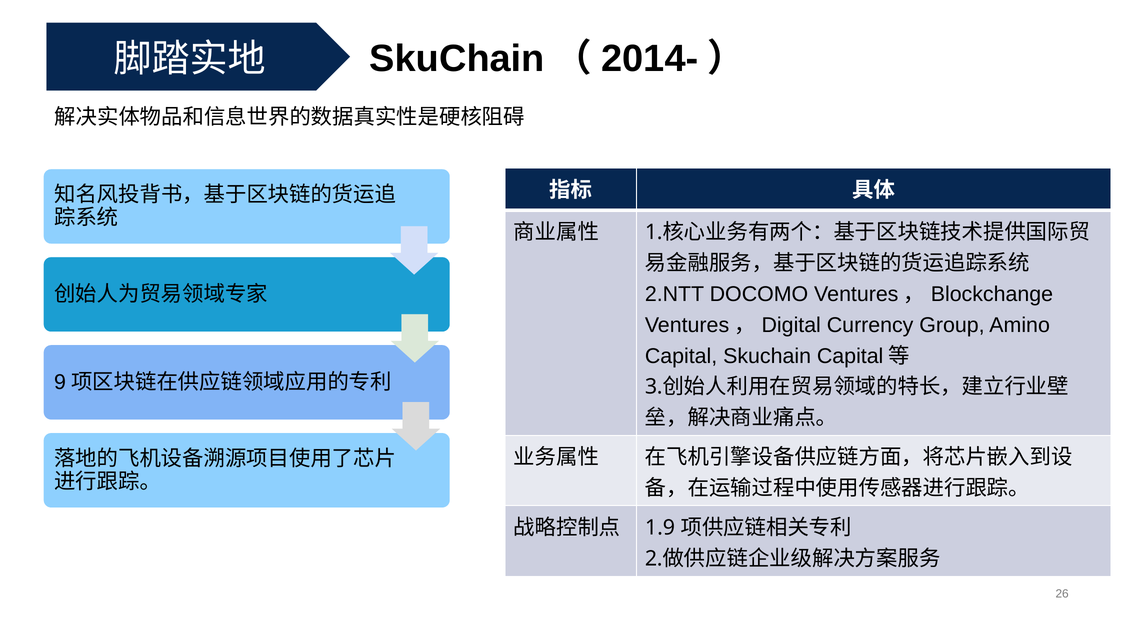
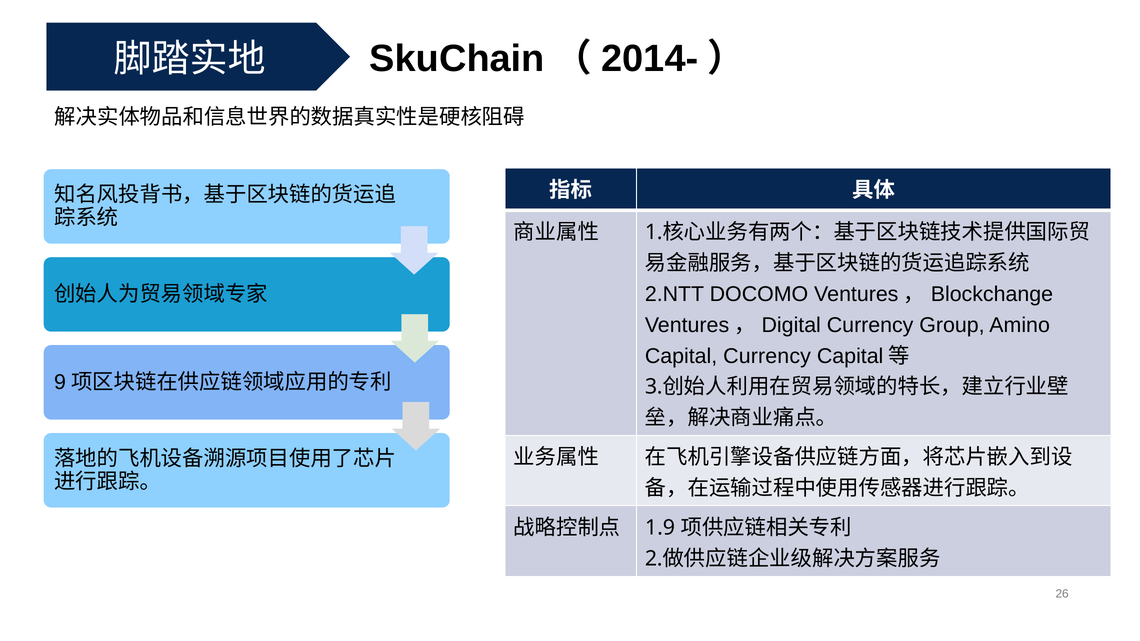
Capital Skuchain: Skuchain -> Currency
